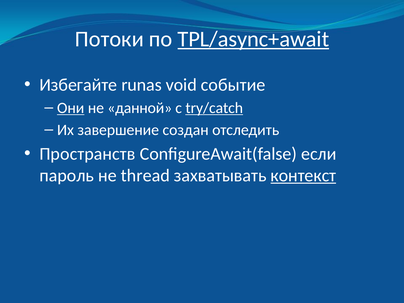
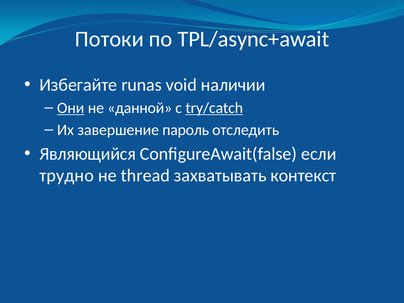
TPL/async+await underline: present -> none
событие: событие -> наличии
создан: создан -> пароль
Пространств: Пространств -> Являющийся
пароль: пароль -> трудно
контекст underline: present -> none
